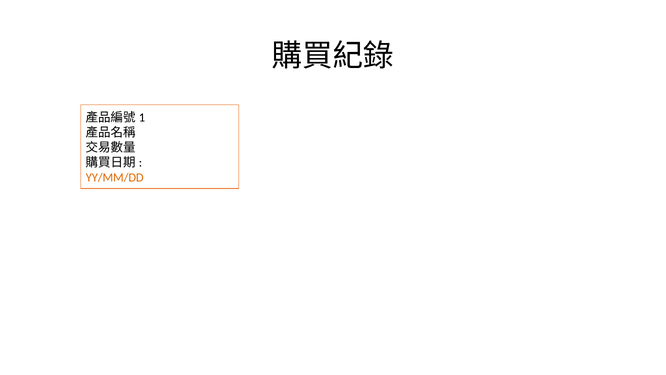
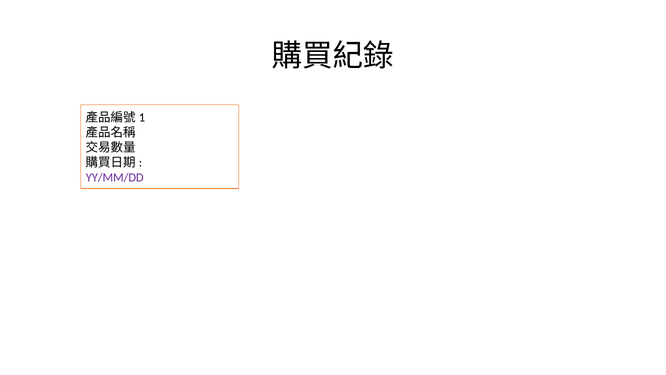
YY/MM/DD colour: orange -> purple
